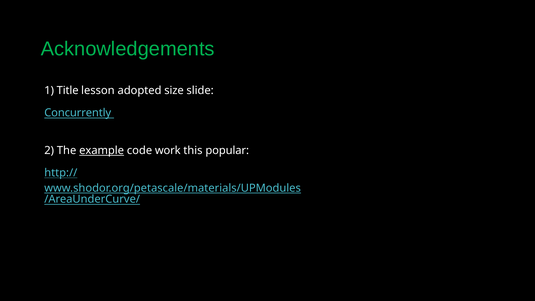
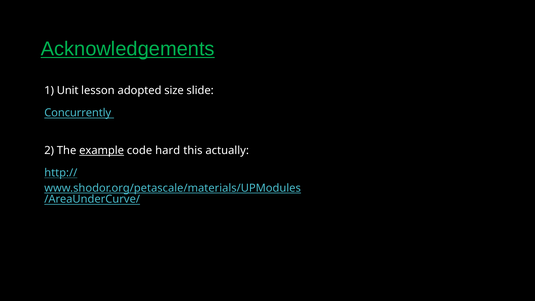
Acknowledgements underline: none -> present
Title: Title -> Unit
work: work -> hard
popular: popular -> actually
